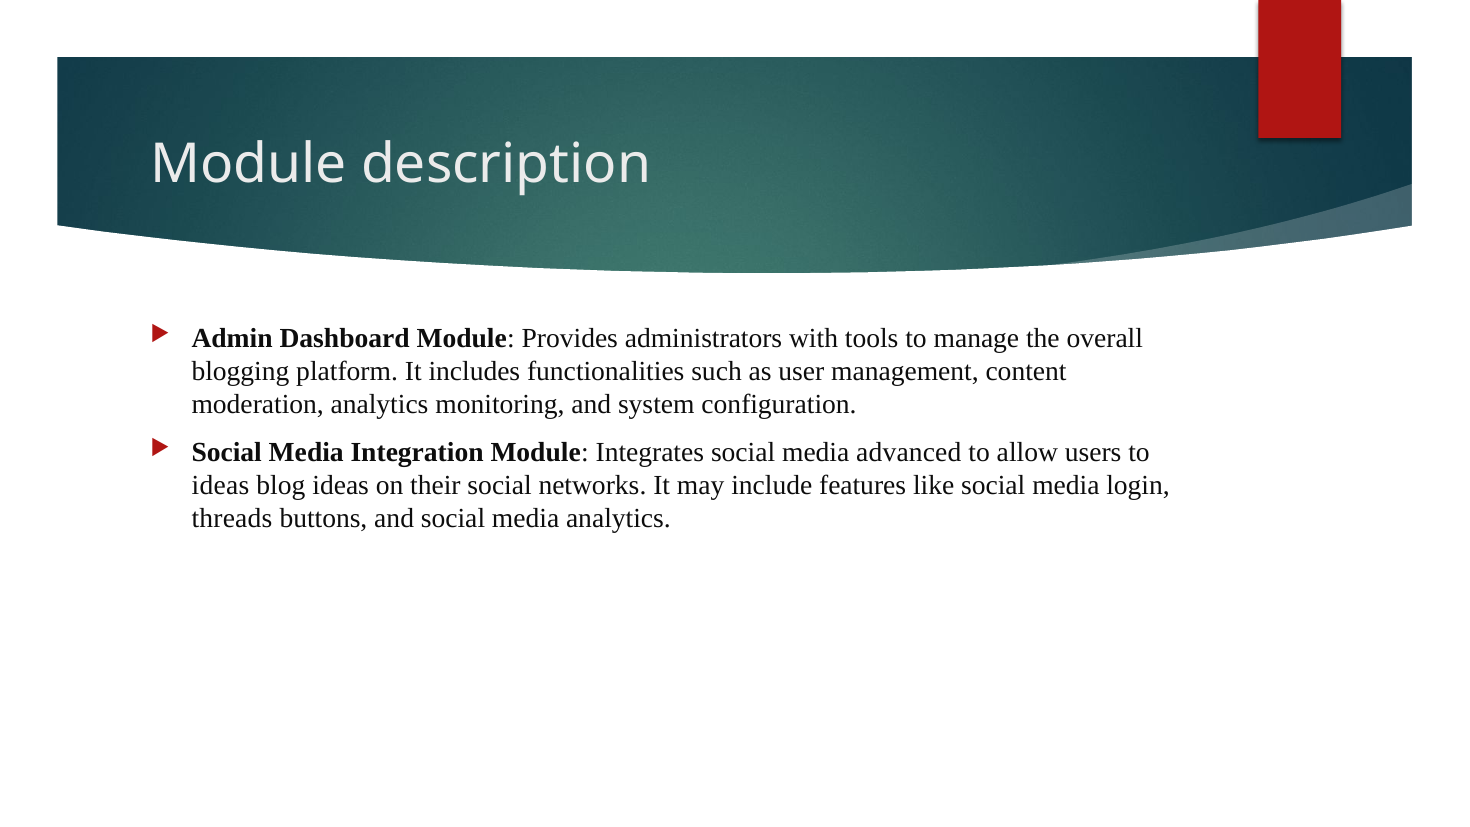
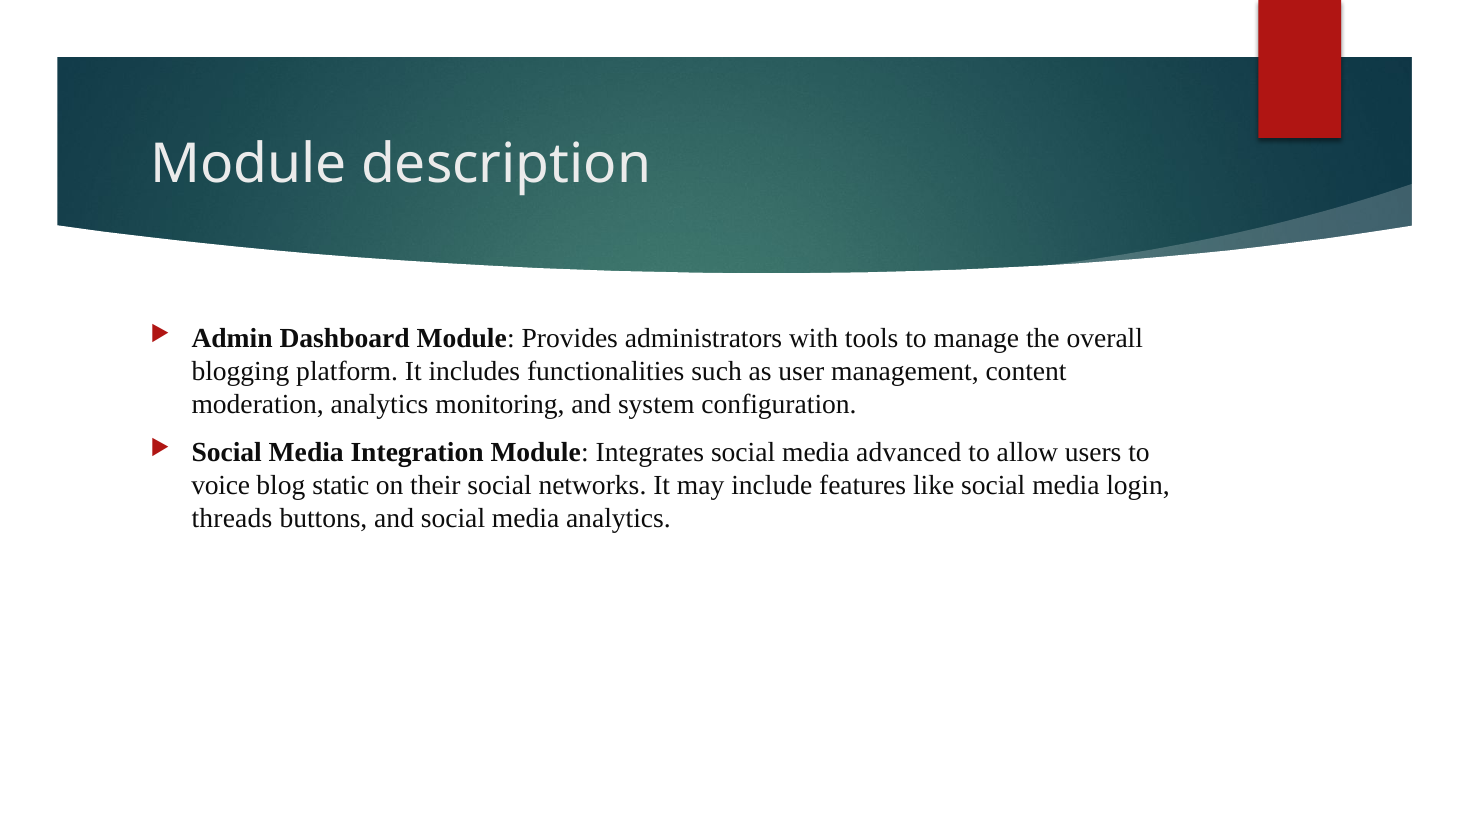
ideas at (220, 486): ideas -> voice
blog ideas: ideas -> static
